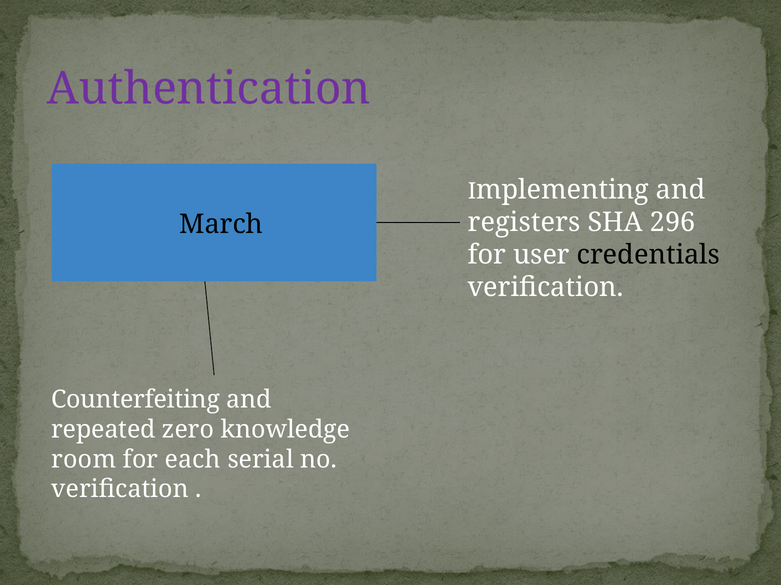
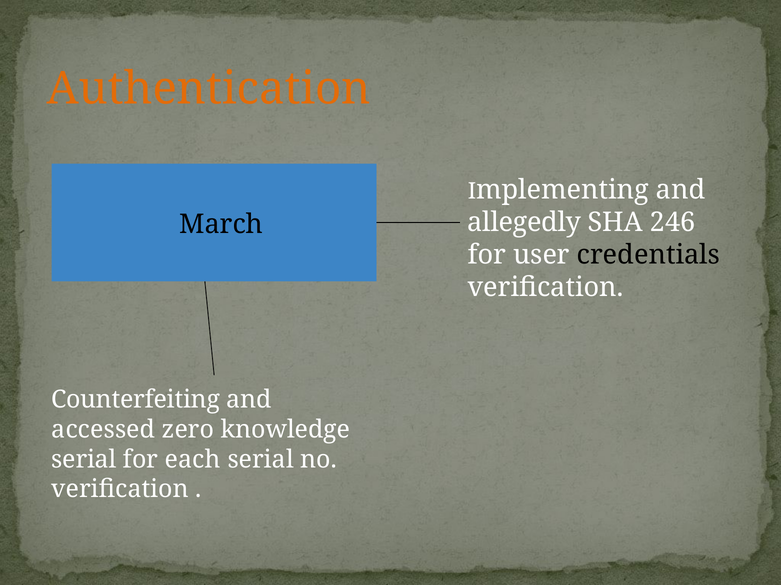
Authentication colour: purple -> orange
registers: registers -> allegedly
296: 296 -> 246
repeated: repeated -> accessed
room at (84, 460): room -> serial
